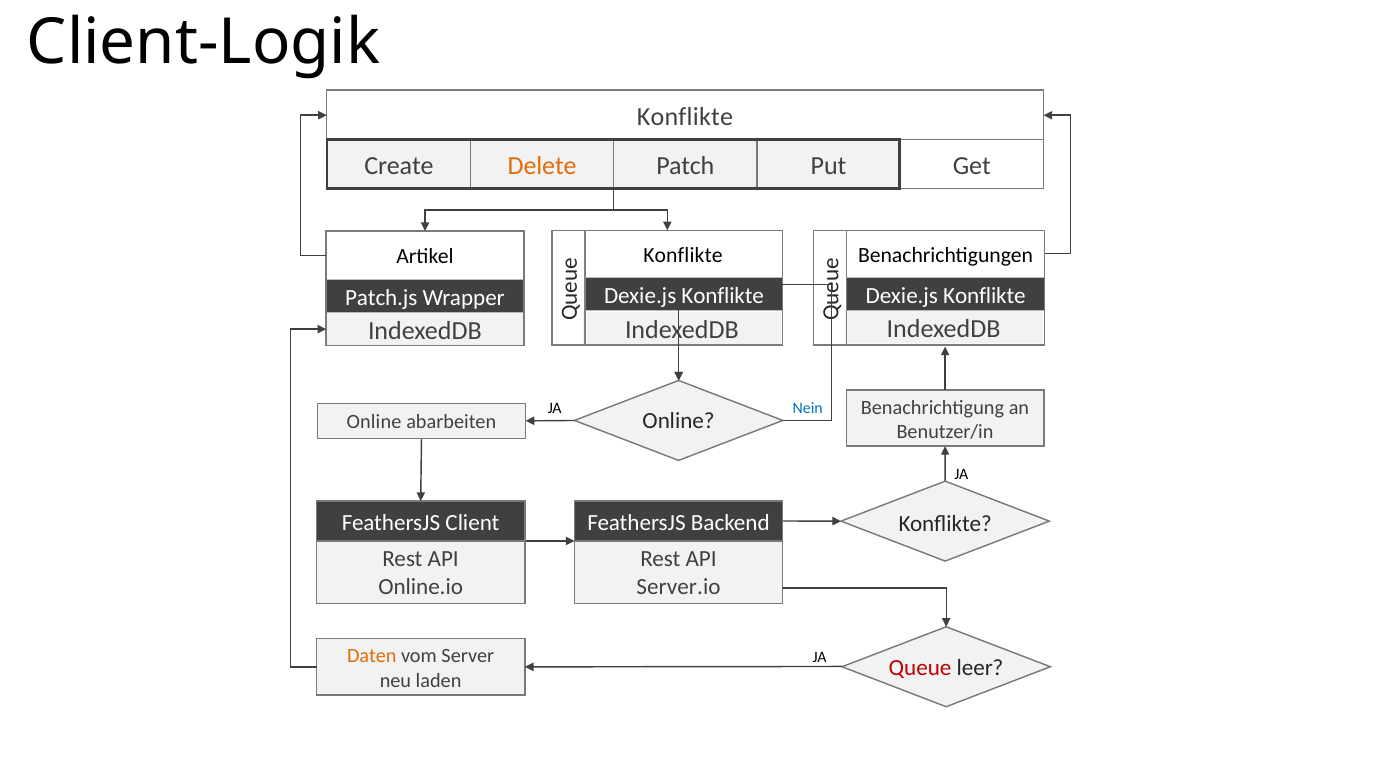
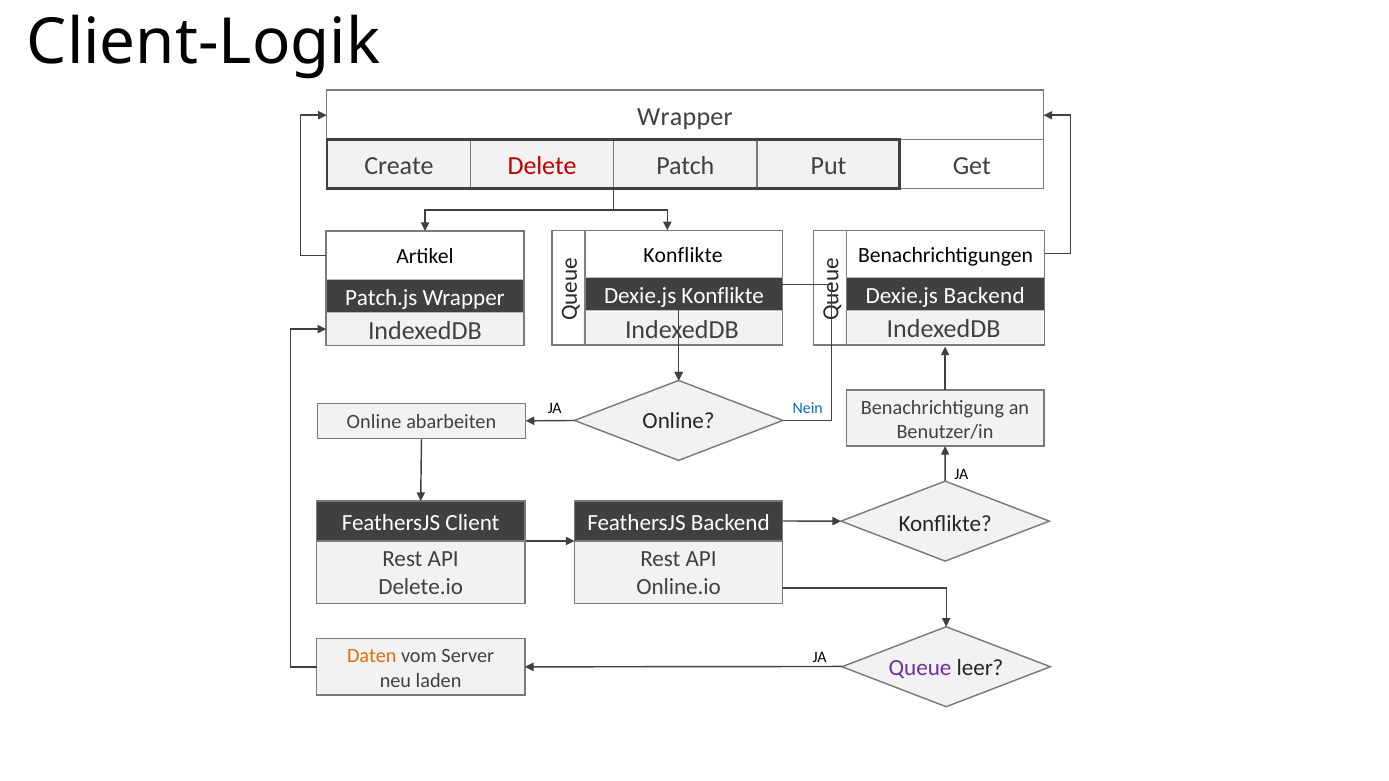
Konflikte at (685, 117): Konflikte -> Wrapper
Delete colour: orange -> red
Konflikte at (984, 296): Konflikte -> Backend
Online.io: Online.io -> Delete.io
Server.io: Server.io -> Online.io
Queue colour: red -> purple
